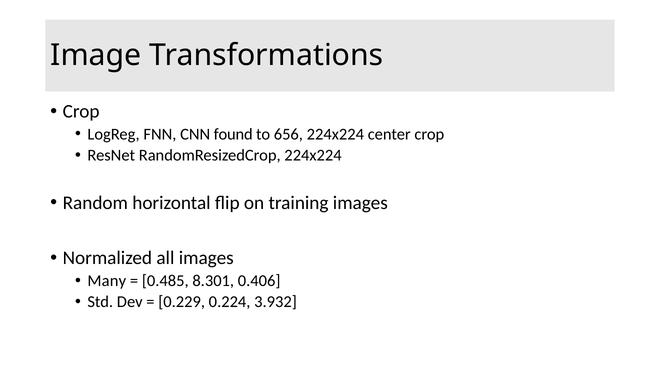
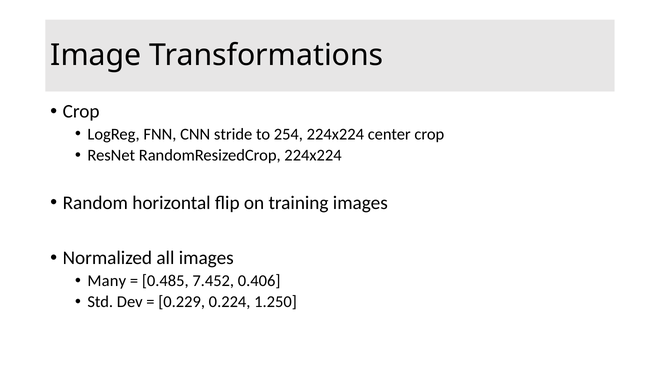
found: found -> stride
656: 656 -> 254
8.301: 8.301 -> 7.452
3.932: 3.932 -> 1.250
